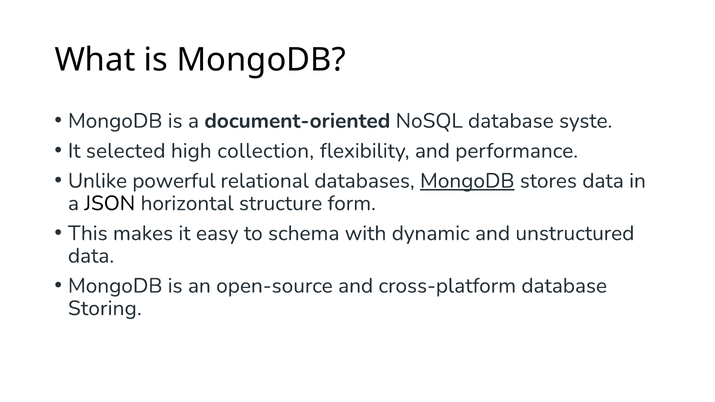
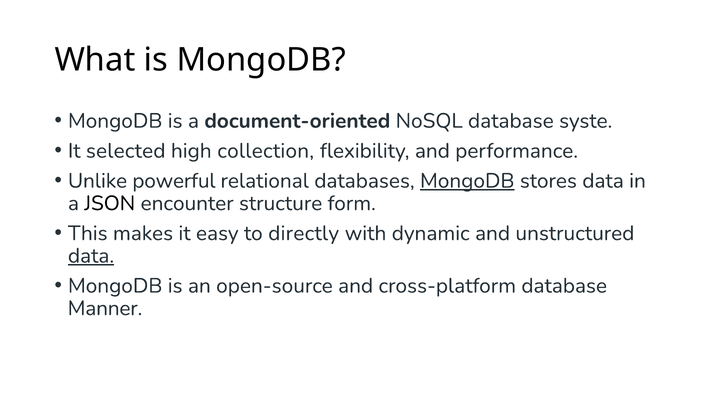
horizontal: horizontal -> encounter
schema: schema -> directly
data at (91, 256) underline: none -> present
Storing: Storing -> Manner
